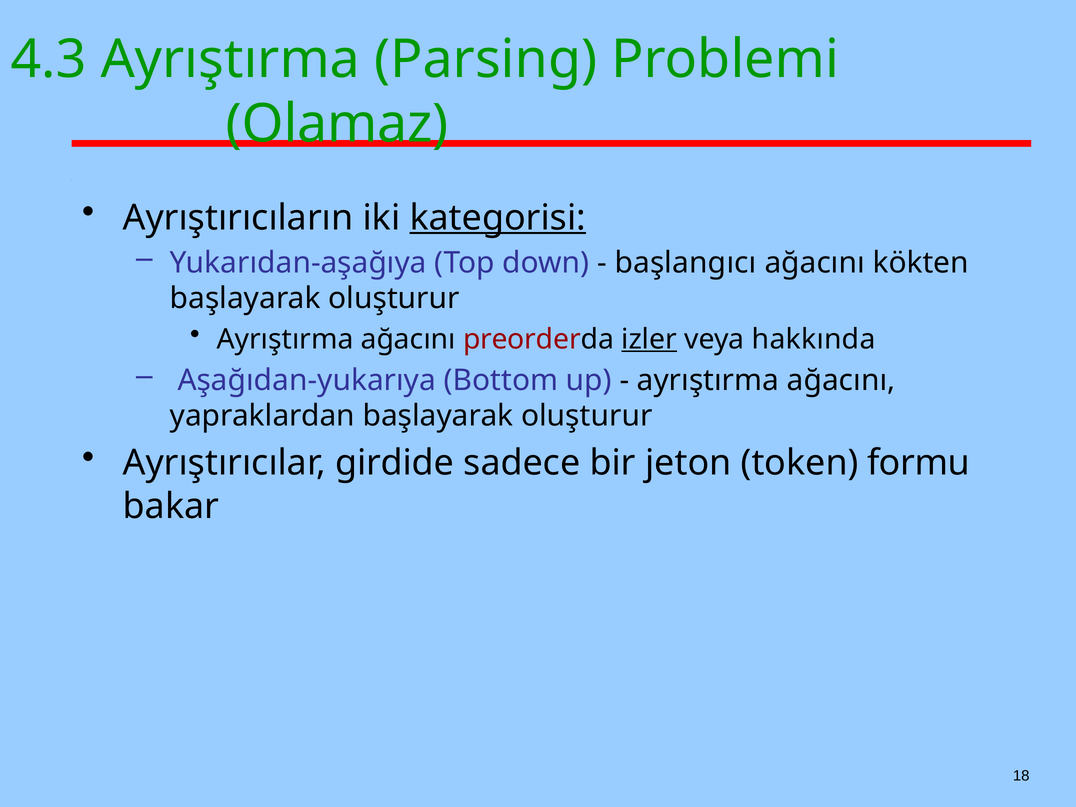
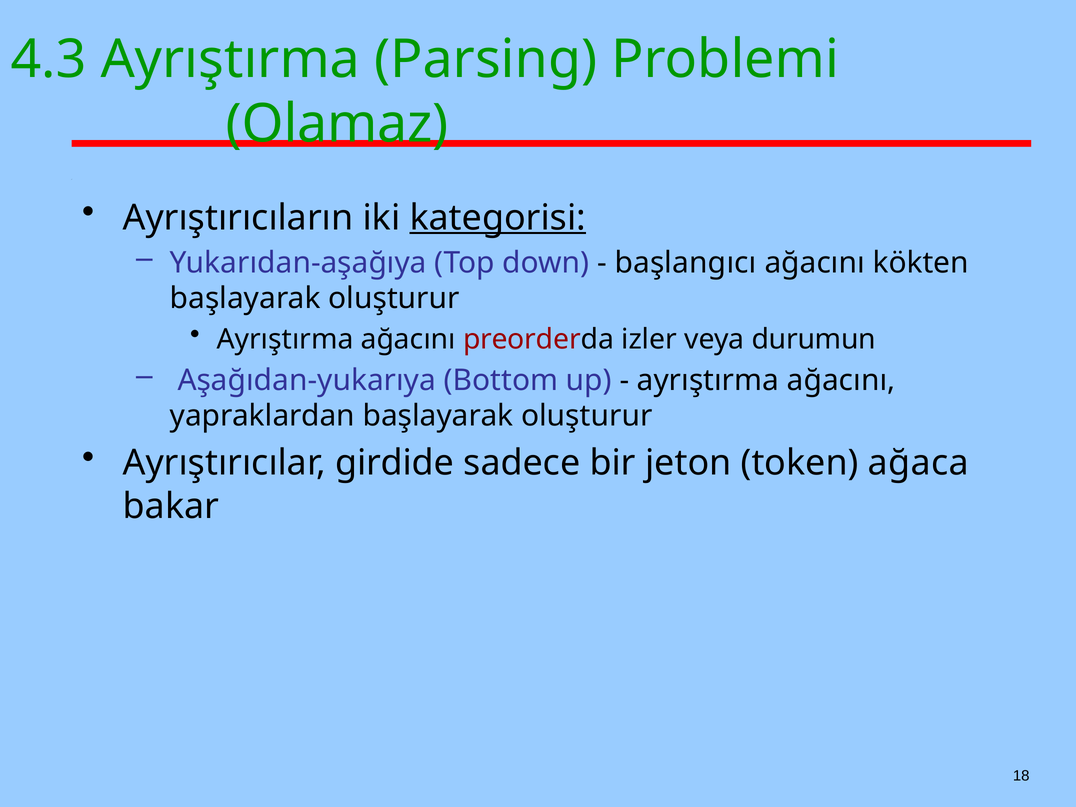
izler underline: present -> none
hakkında: hakkında -> durumun
formu: formu -> ağaca
